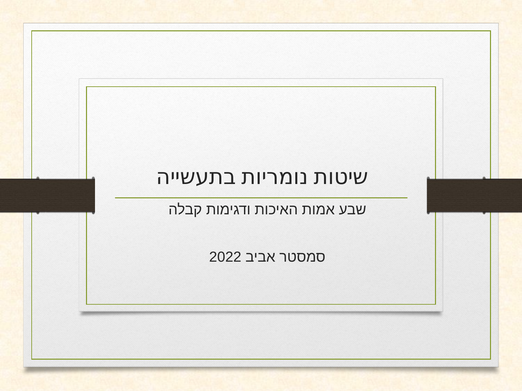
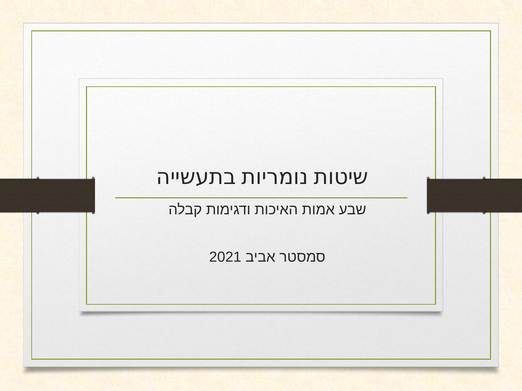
2022: 2022 -> 2021
